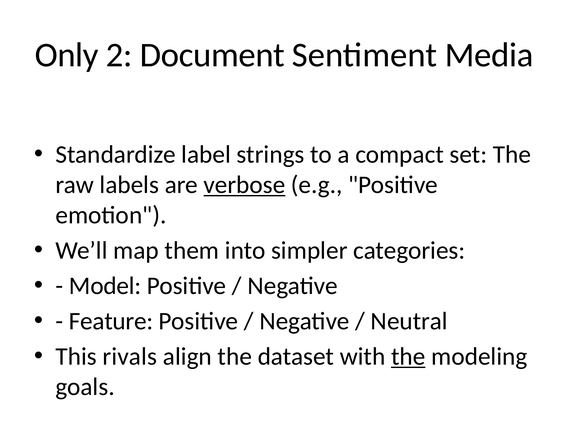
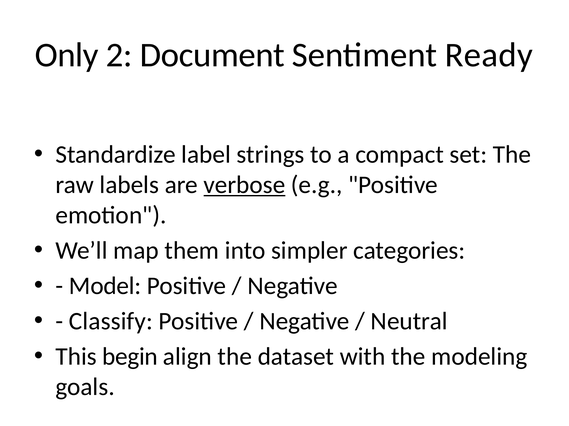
Media: Media -> Ready
Feature: Feature -> Classify
rivals: rivals -> begin
the at (408, 357) underline: present -> none
